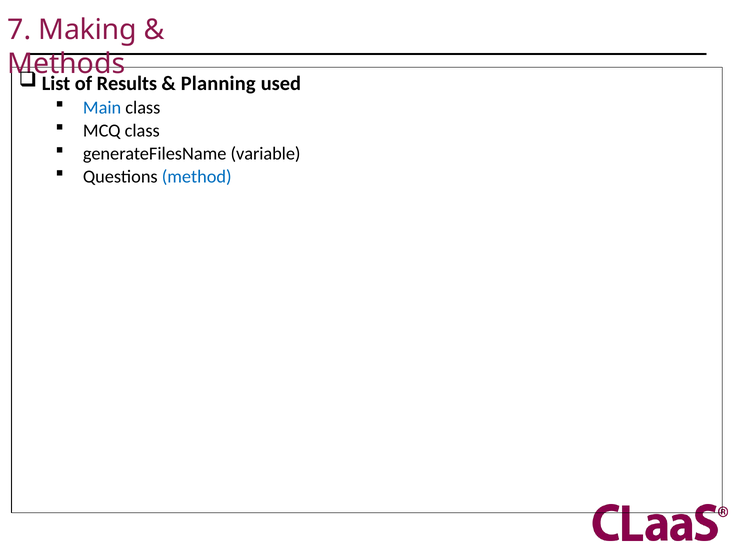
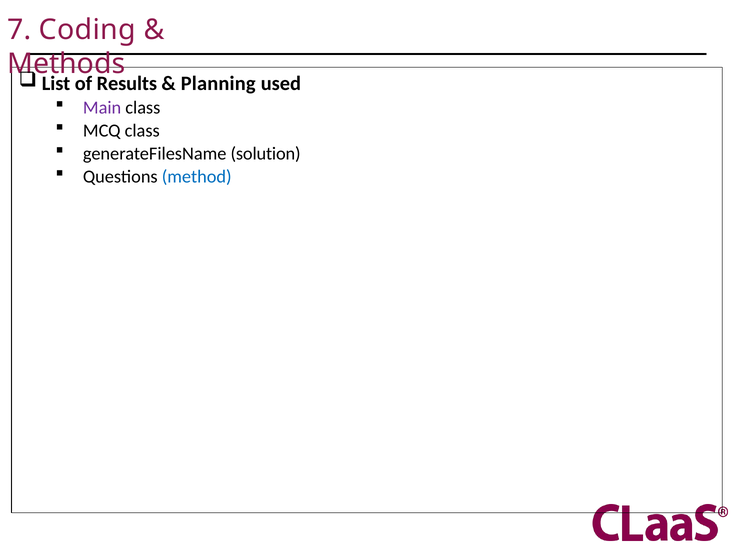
Making: Making -> Coding
Main colour: blue -> purple
variable: variable -> solution
